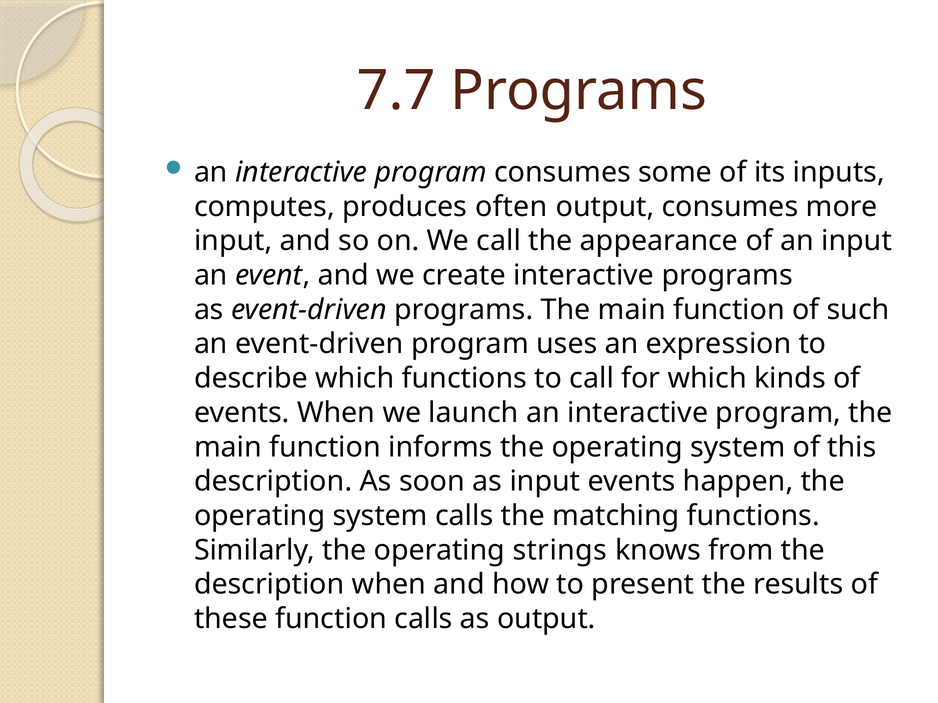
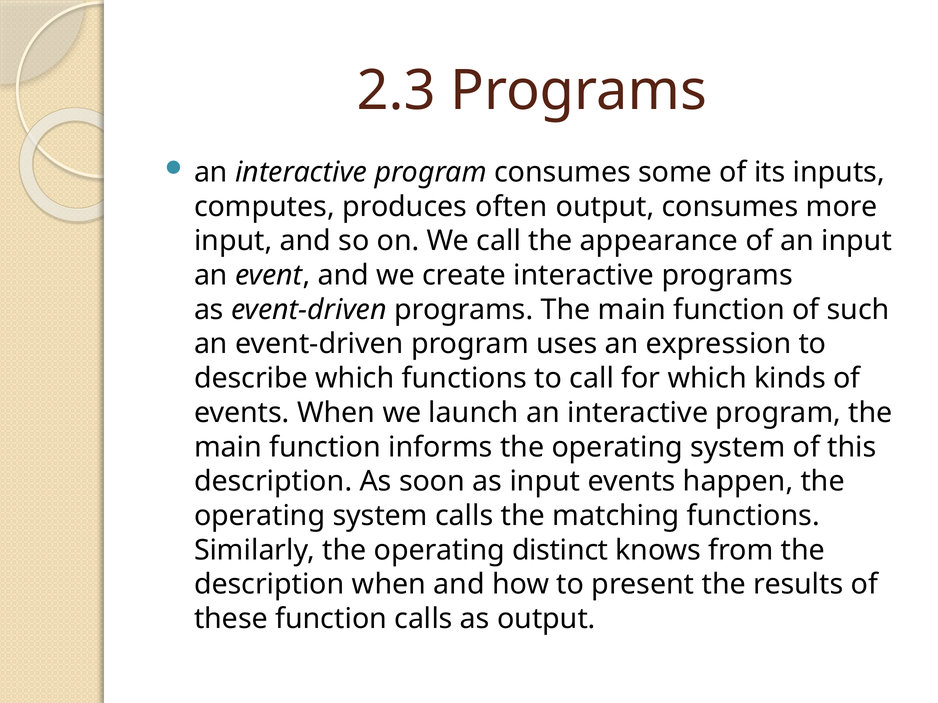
7.7: 7.7 -> 2.3
strings: strings -> distinct
